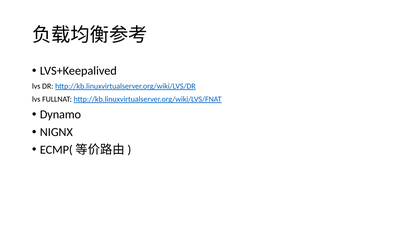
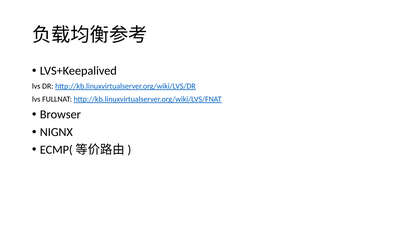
Dynamo: Dynamo -> Browser
